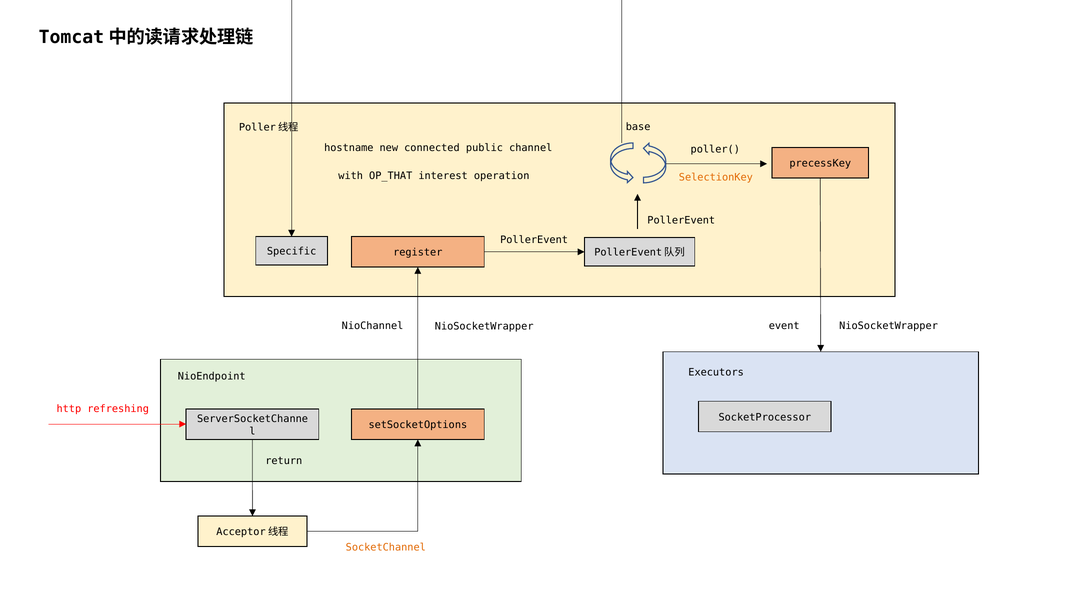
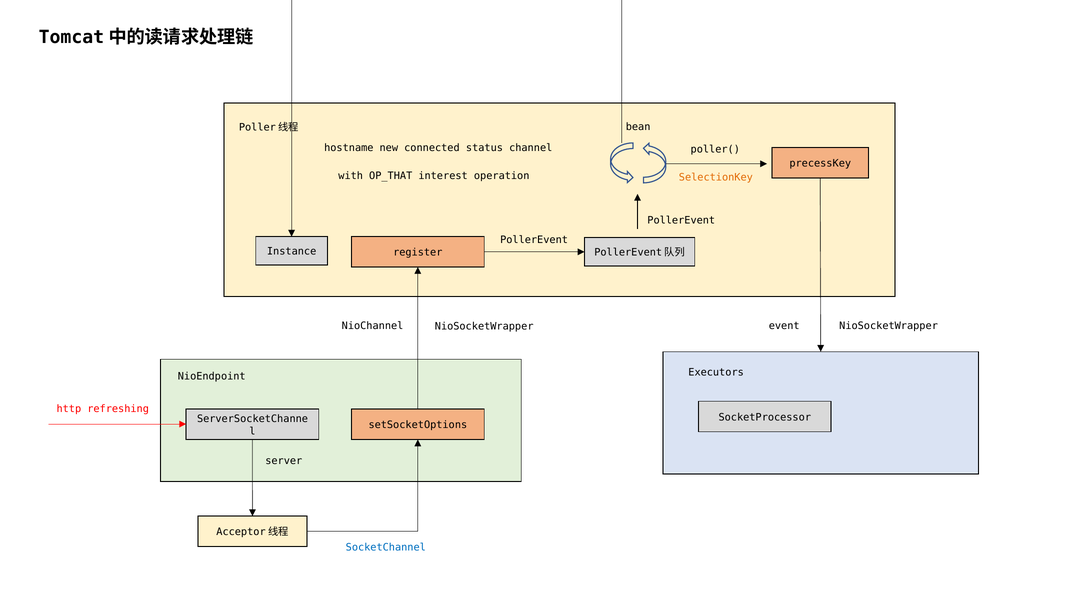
base: base -> bean
public: public -> status
Specific: Specific -> Instance
return: return -> server
SocketChannel colour: orange -> blue
